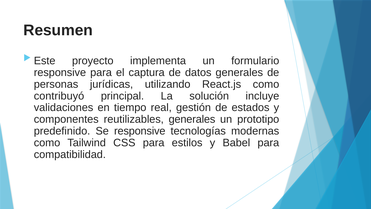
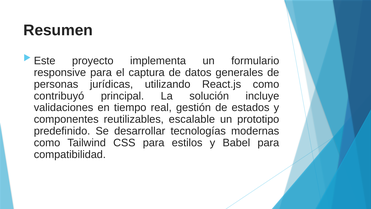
reutilizables generales: generales -> escalable
Se responsive: responsive -> desarrollar
